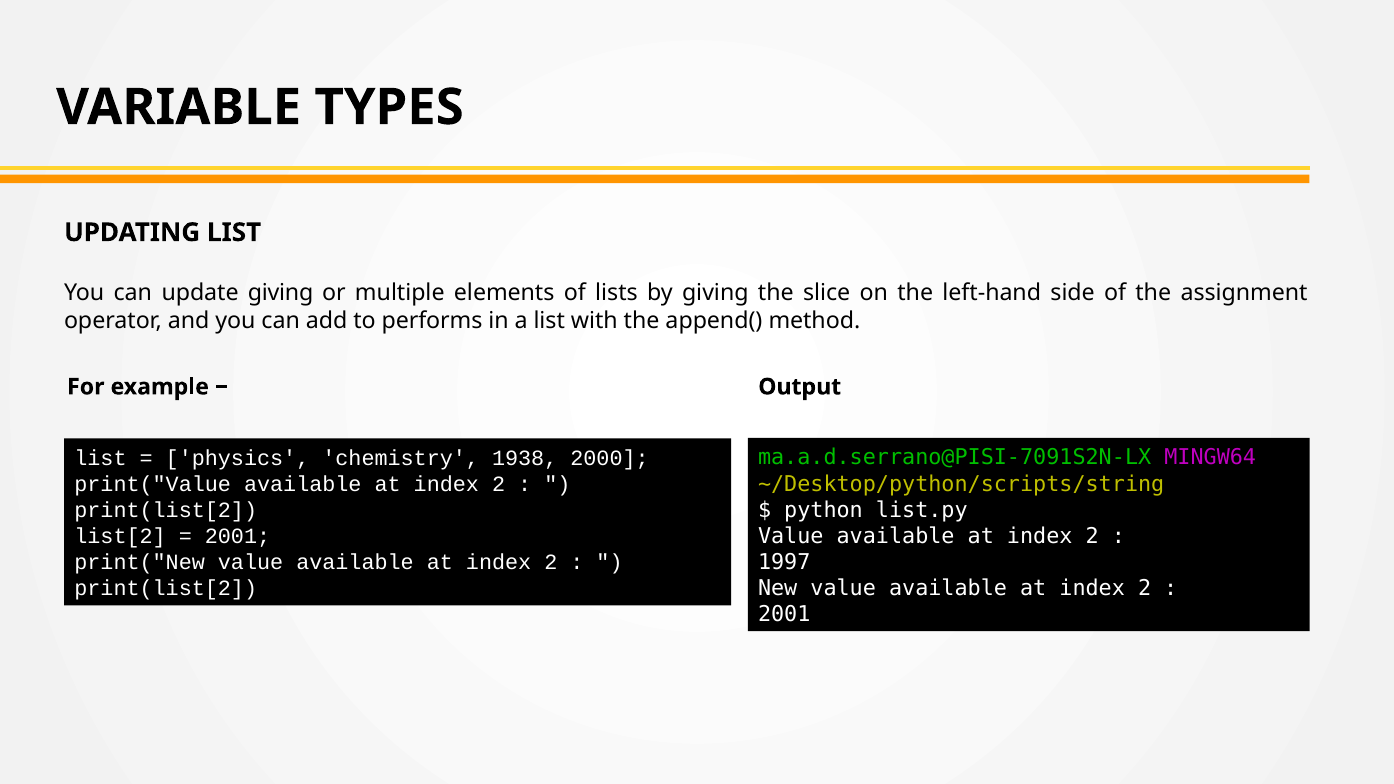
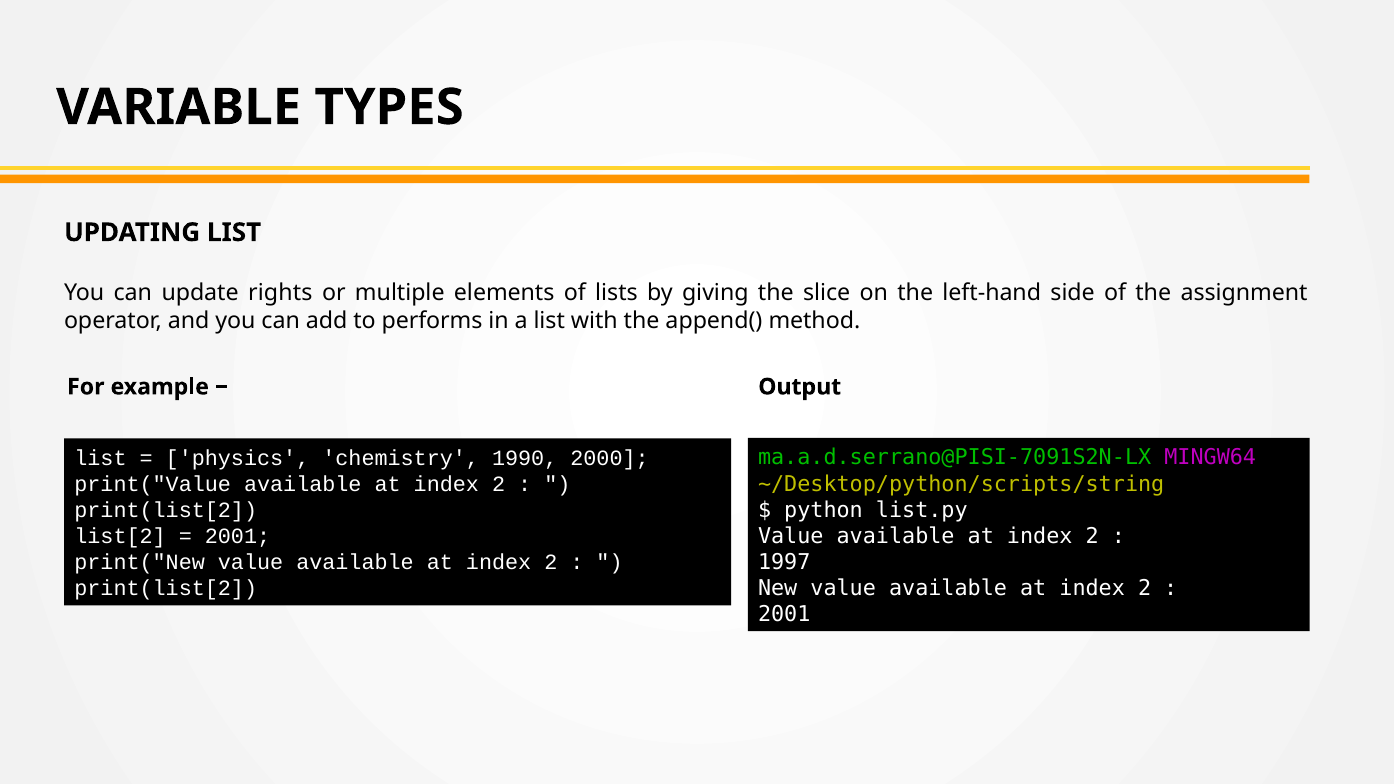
update giving: giving -> rights
1938: 1938 -> 1990
